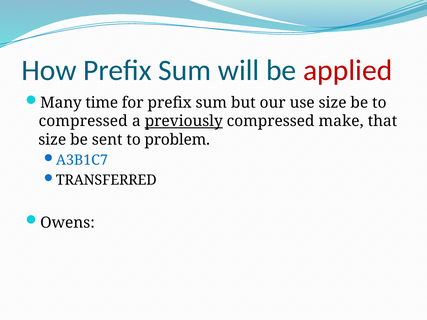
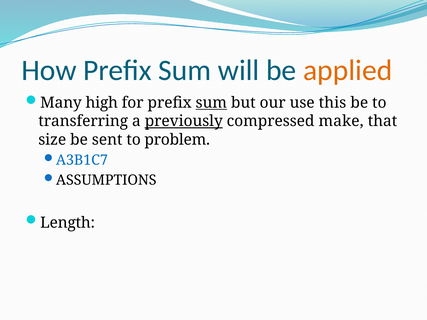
applied colour: red -> orange
time: time -> high
sum at (211, 103) underline: none -> present
use size: size -> this
compressed at (83, 121): compressed -> transferring
TRANSFERRED: TRANSFERRED -> ASSUMPTIONS
Owens: Owens -> Length
